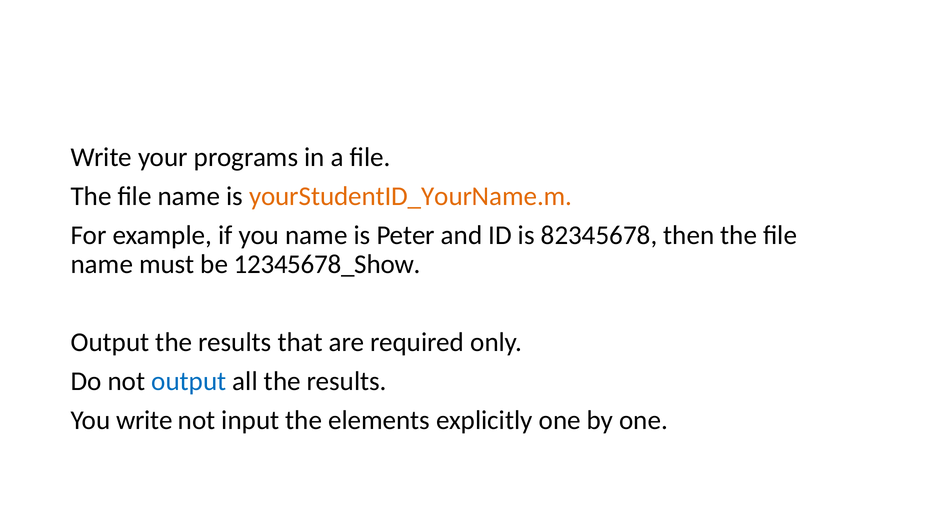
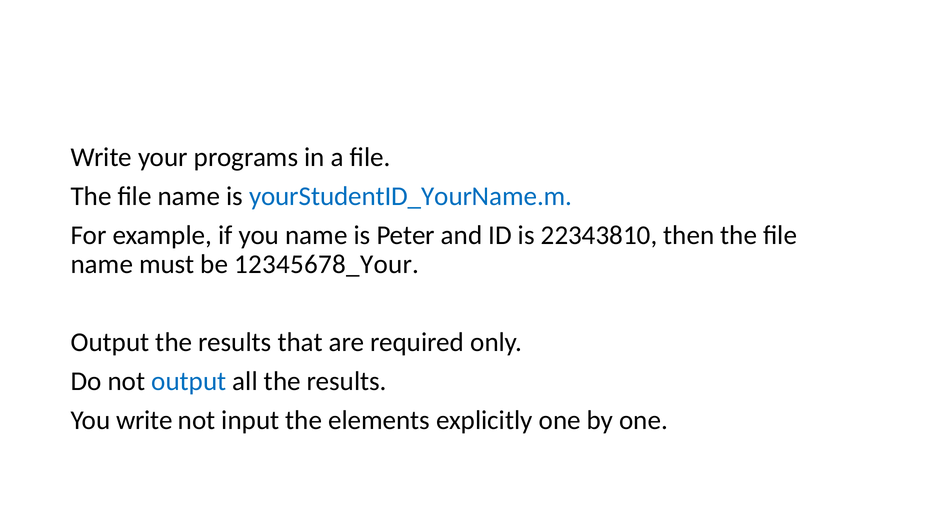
yourStudentID_YourName.m colour: orange -> blue
82345678: 82345678 -> 22343810
12345678_Show: 12345678_Show -> 12345678_Your
